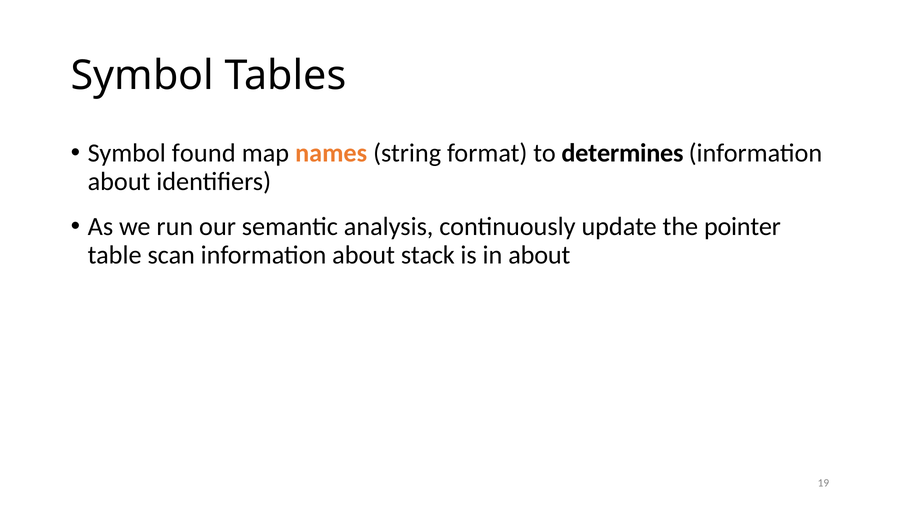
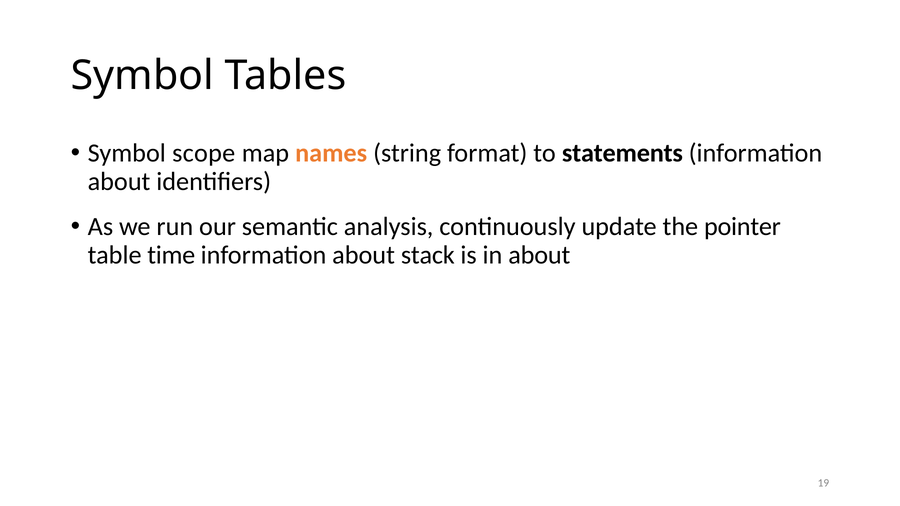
found: found -> scope
determines: determines -> statements
scan: scan -> time
